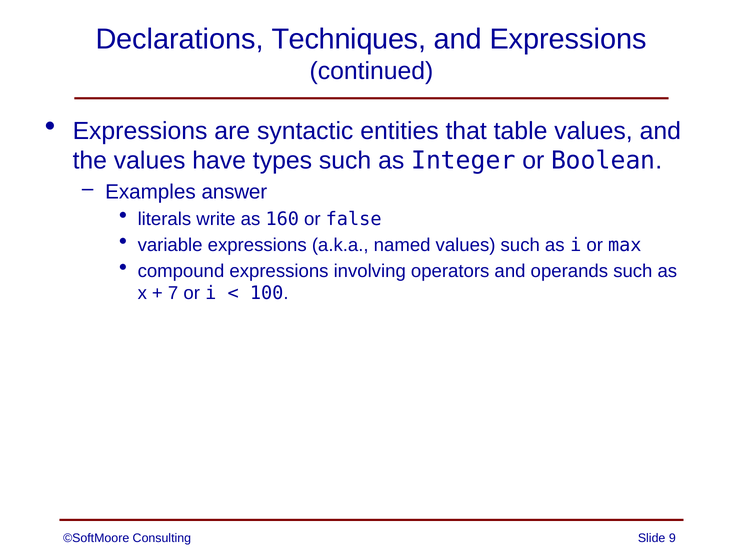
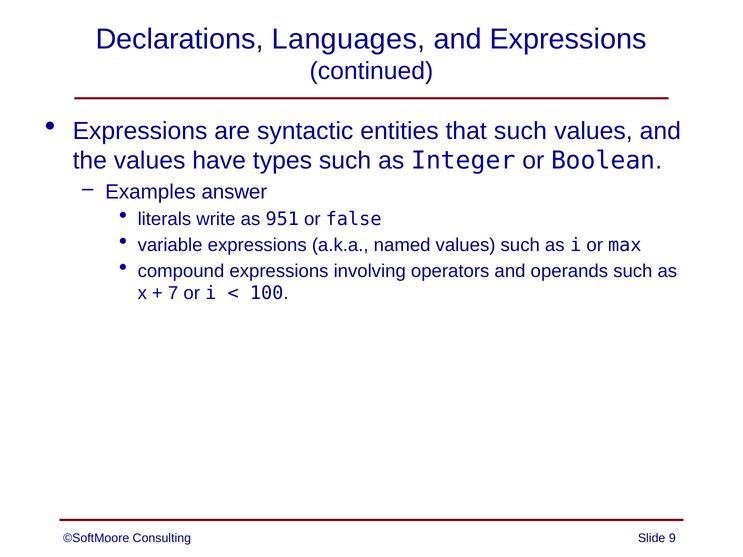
Techniques: Techniques -> Languages
that table: table -> such
160: 160 -> 951
